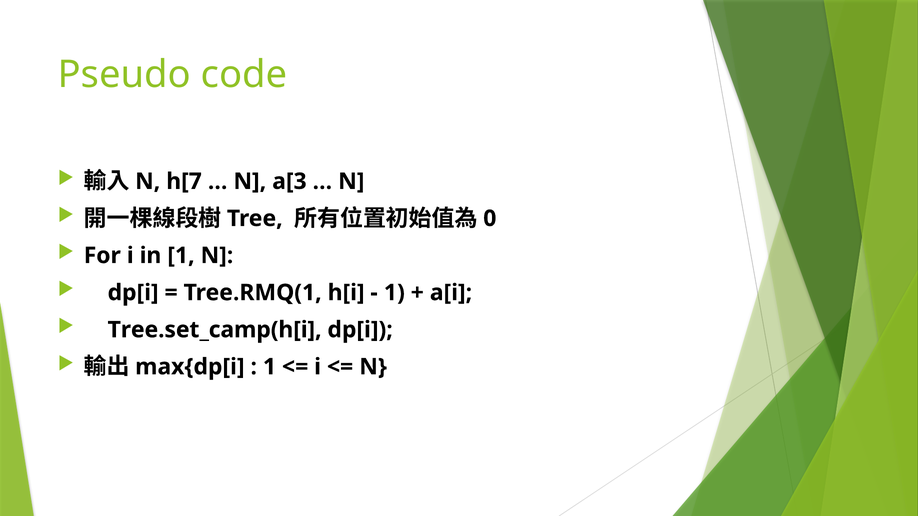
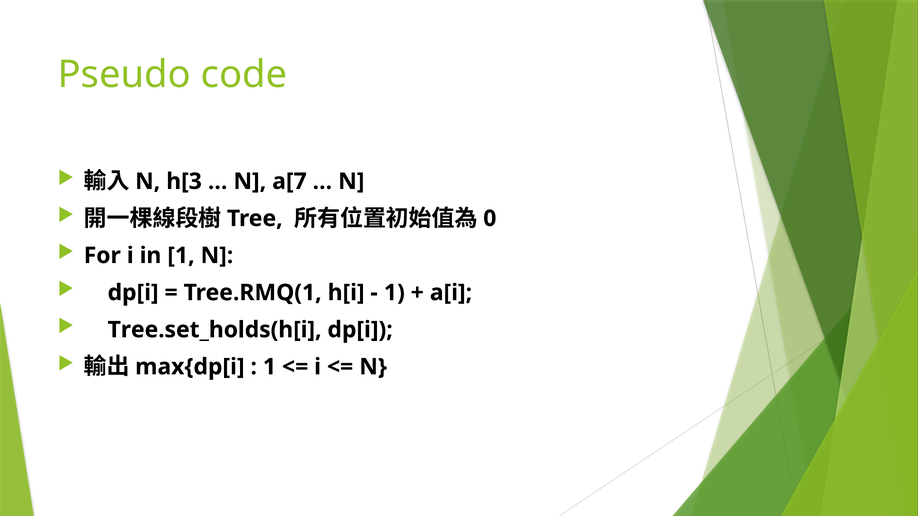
h[7: h[7 -> h[3
a[3: a[3 -> a[7
Tree.set_camp(h[i: Tree.set_camp(h[i -> Tree.set_holds(h[i
